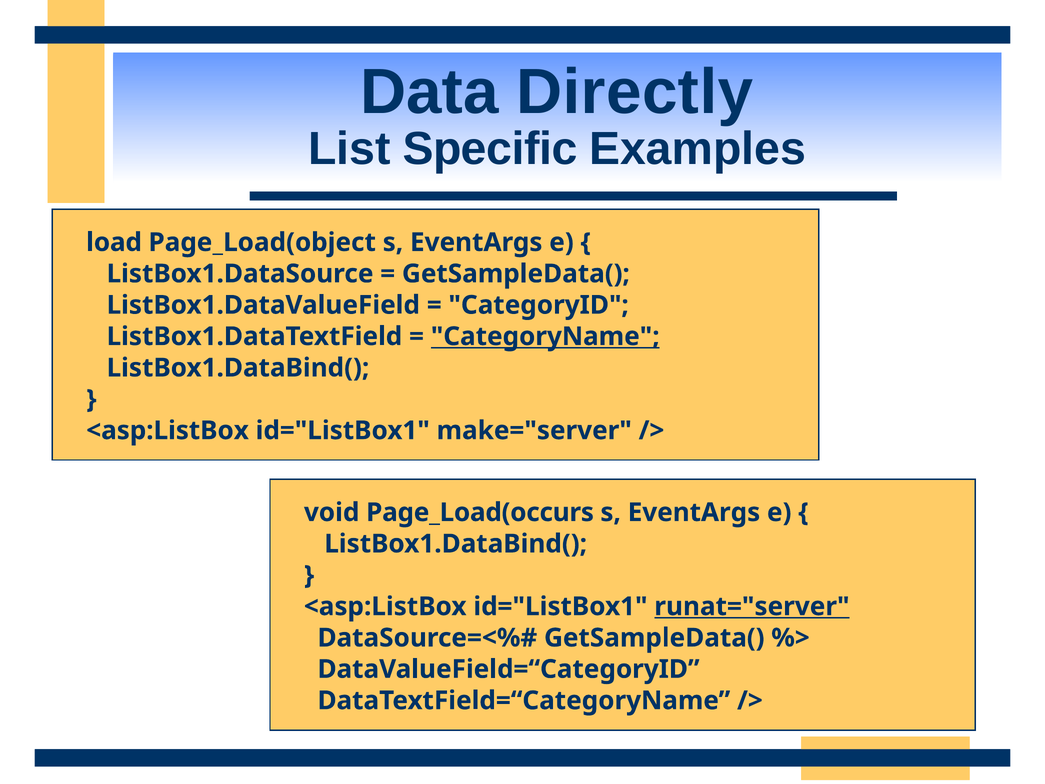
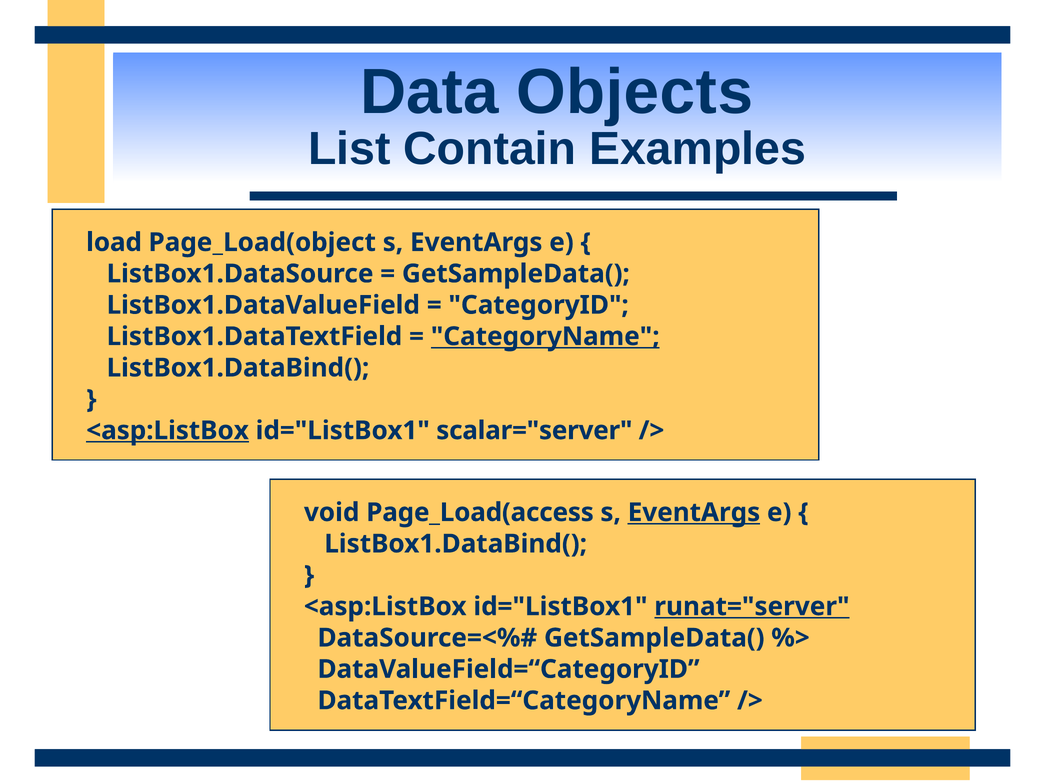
Directly: Directly -> Objects
Specific: Specific -> Contain
<asp:ListBox at (168, 430) underline: none -> present
make="server: make="server -> scalar="server
Page_Load(occurs: Page_Load(occurs -> Page_Load(access
EventArgs at (694, 512) underline: none -> present
